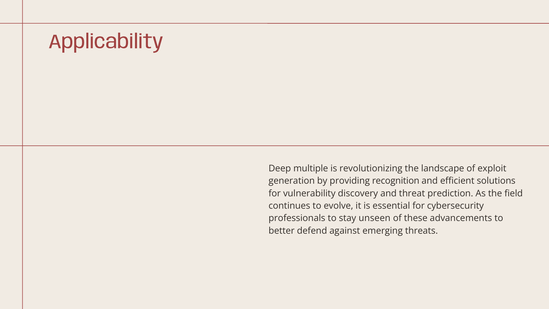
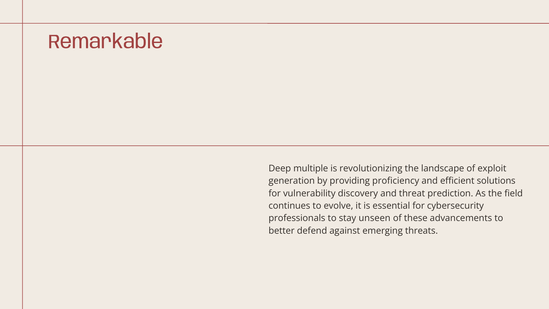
Applicability: Applicability -> Remarkable
recognition: recognition -> proficiency
